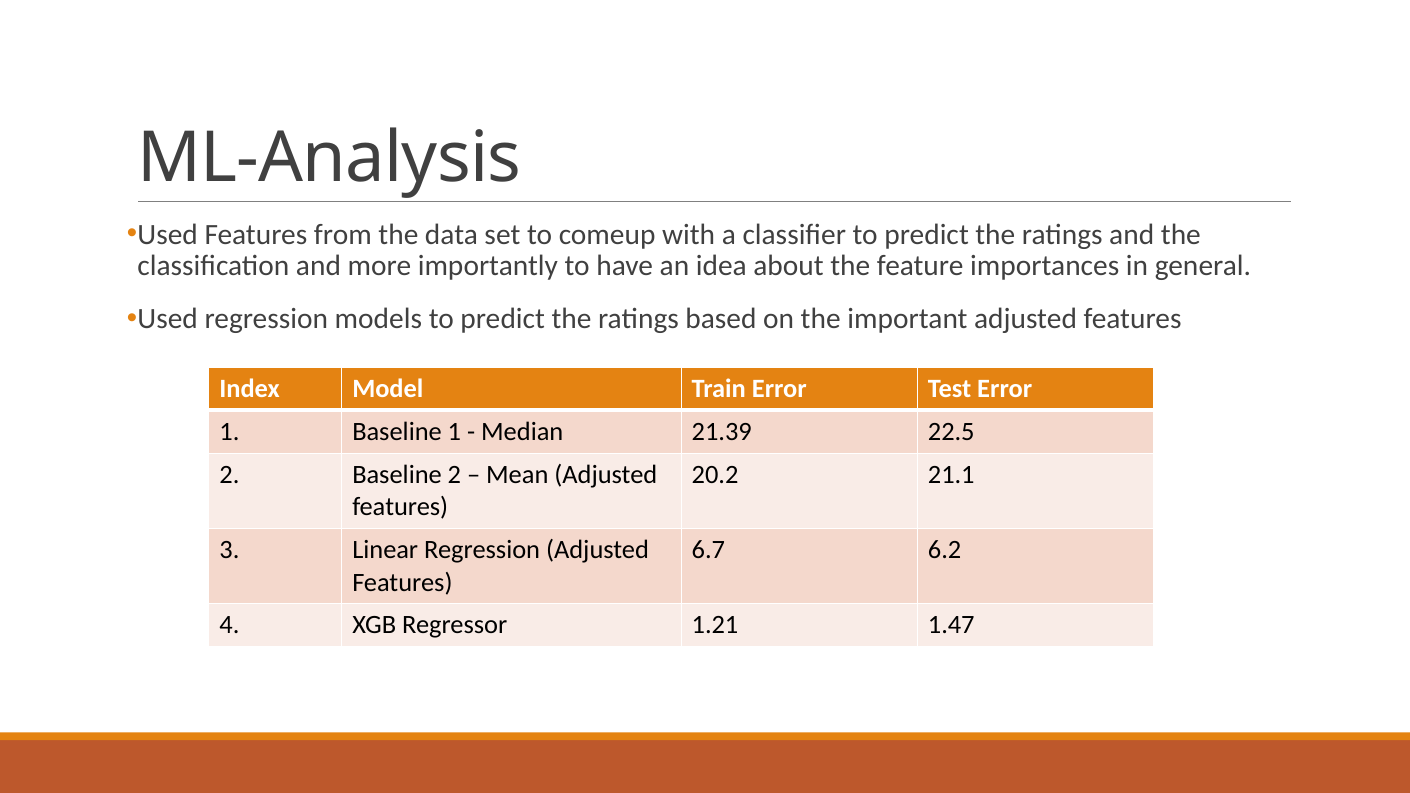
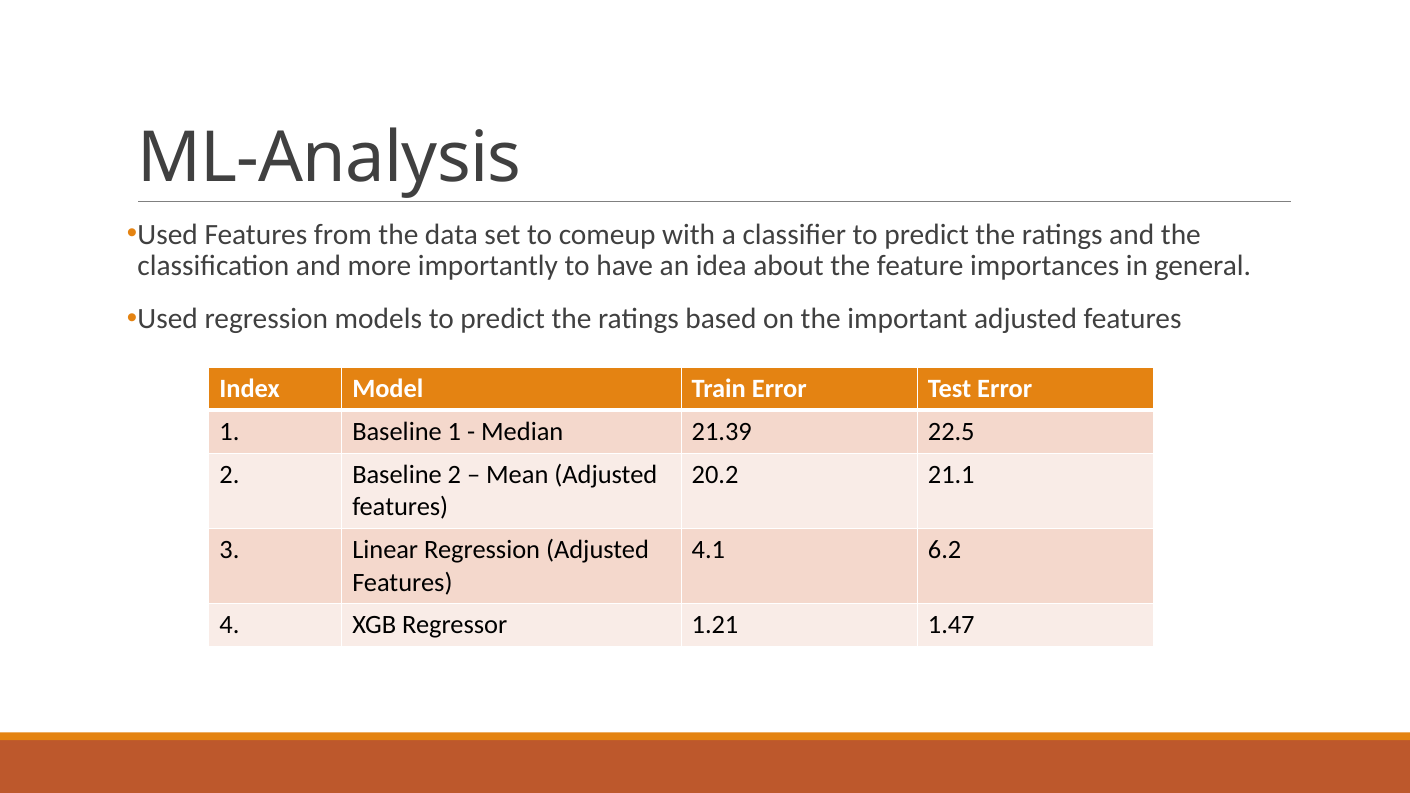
6.7: 6.7 -> 4.1
